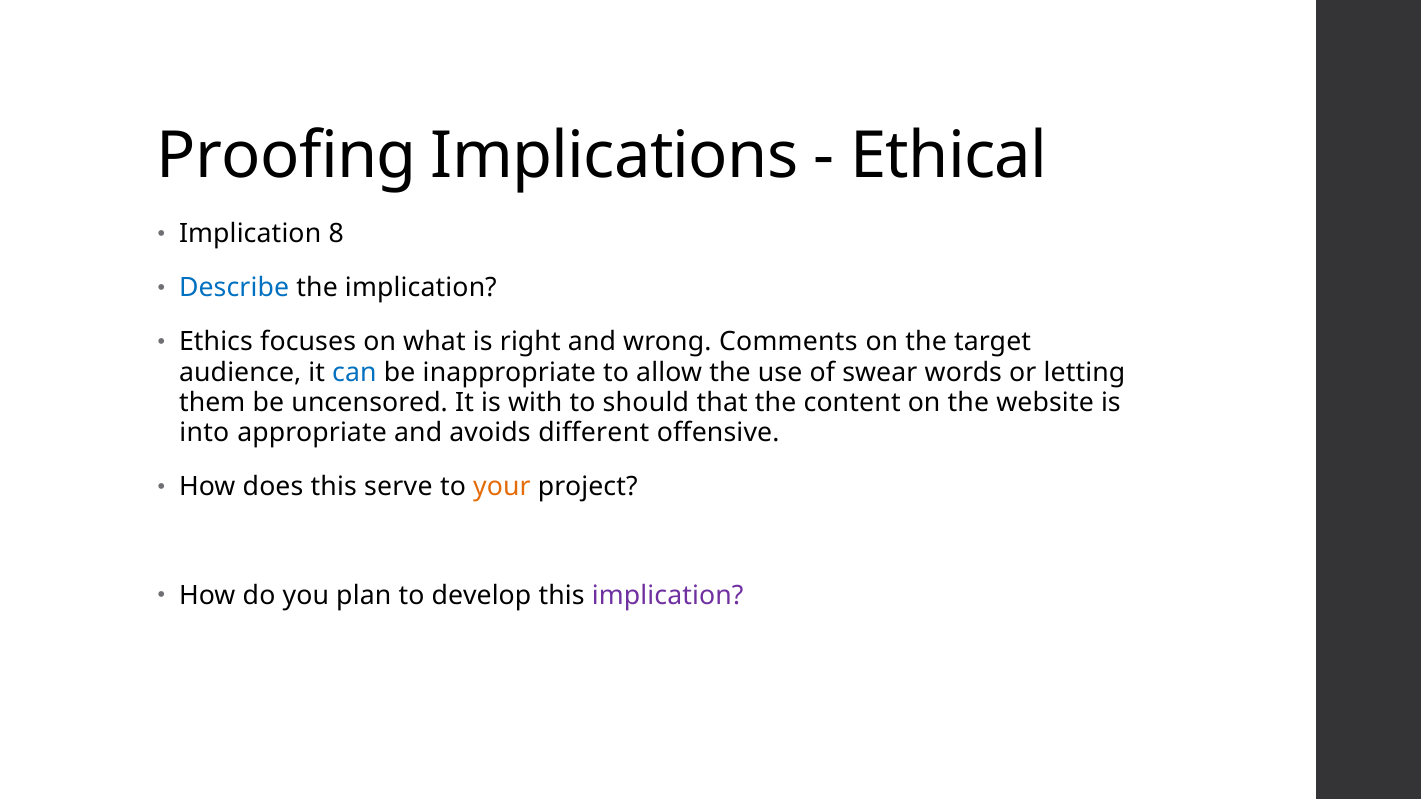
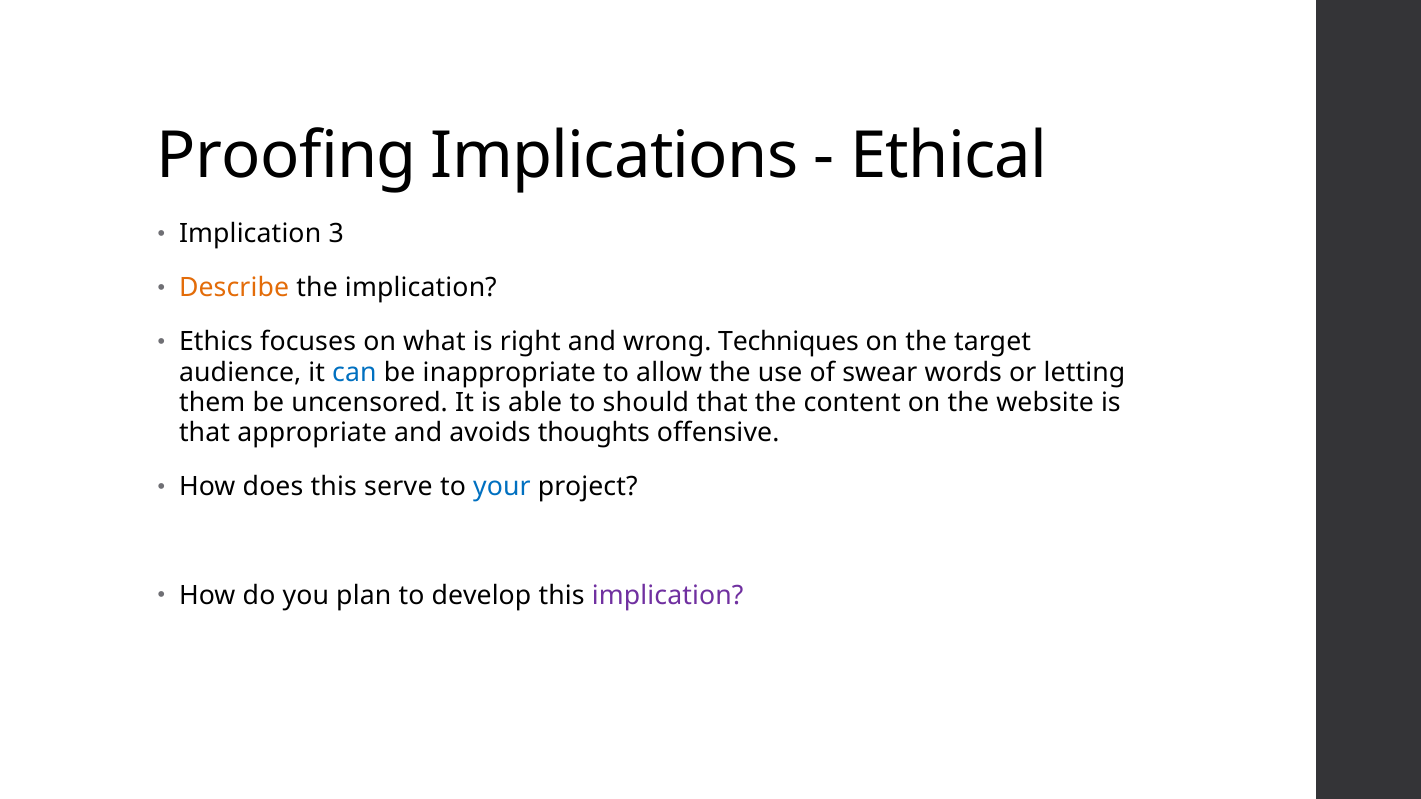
8: 8 -> 3
Describe colour: blue -> orange
Comments: Comments -> Techniques
with: with -> able
into at (204, 433): into -> that
different: different -> thoughts
your colour: orange -> blue
